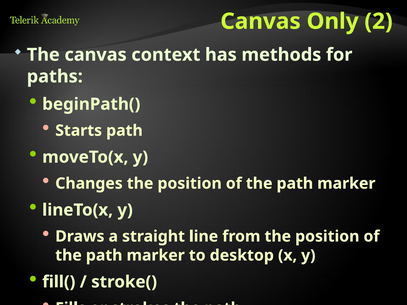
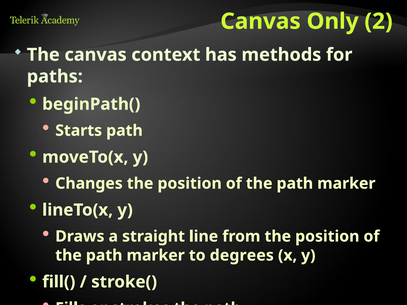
desktop: desktop -> degrees
